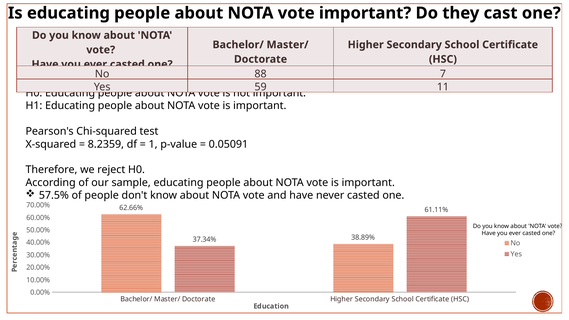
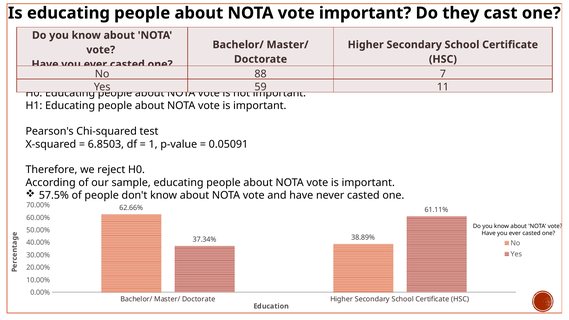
8.2359: 8.2359 -> 6.8503
